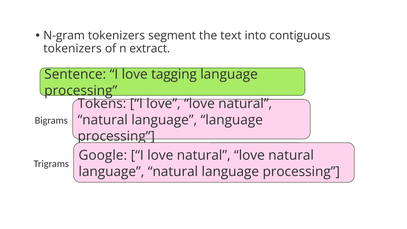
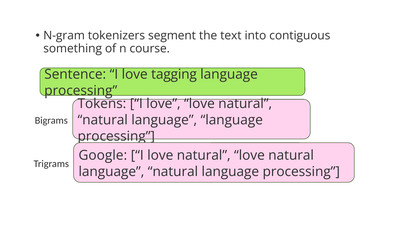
tokenizers at (73, 49): tokenizers -> something
extract: extract -> course
